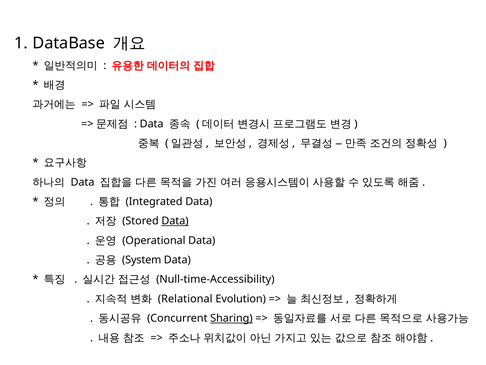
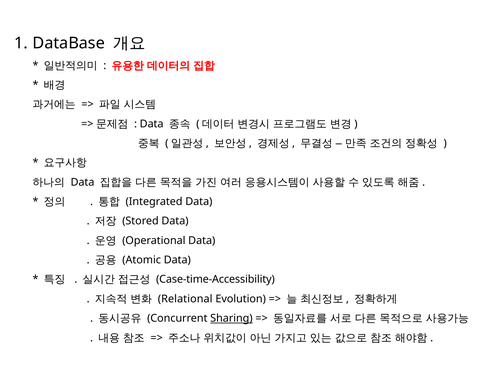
Data at (175, 221) underline: present -> none
System: System -> Atomic
Null-time-Accessibility: Null-time-Accessibility -> Case-time-Accessibility
